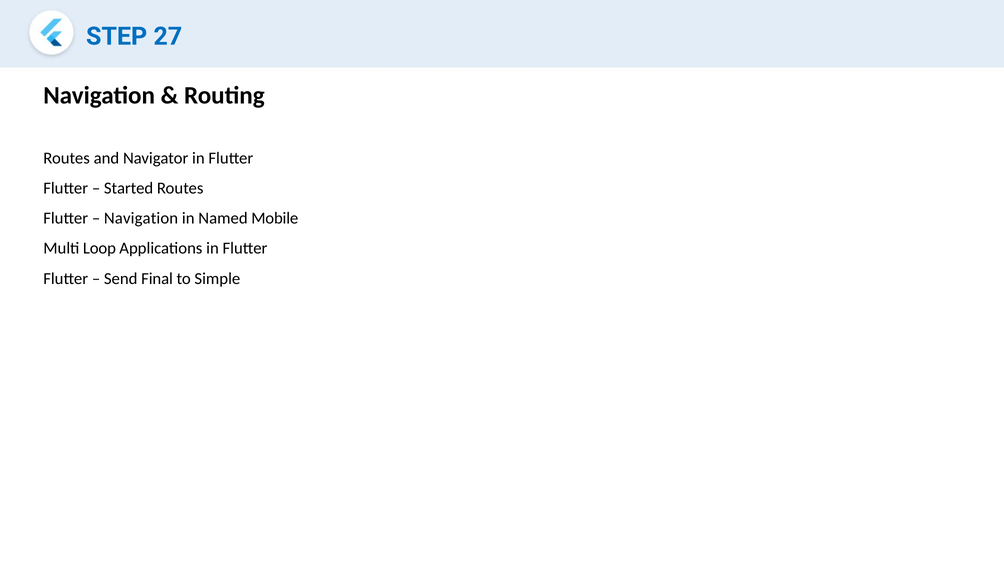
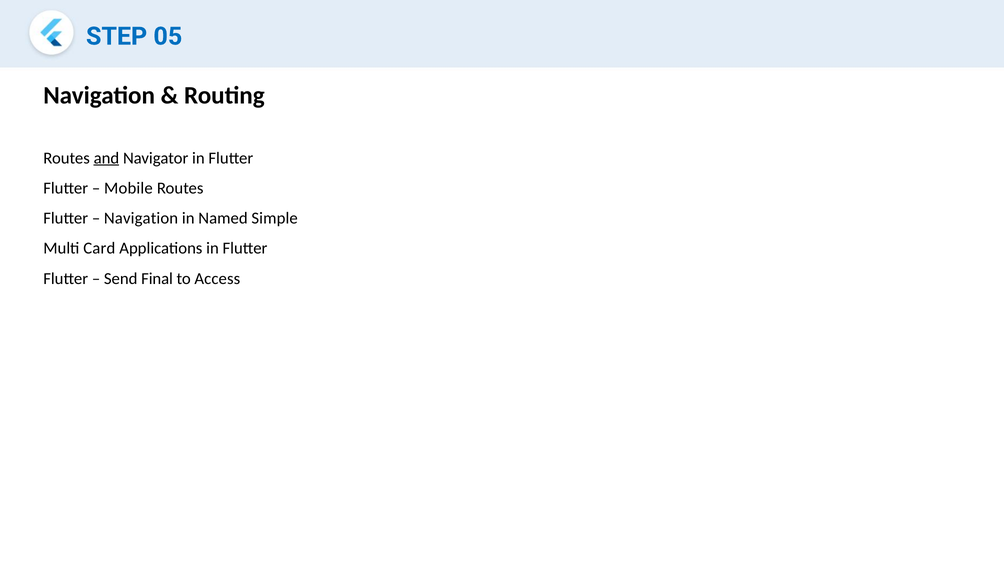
27: 27 -> 05
and underline: none -> present
Started: Started -> Mobile
Mobile: Mobile -> Simple
Loop: Loop -> Card
Simple: Simple -> Access
